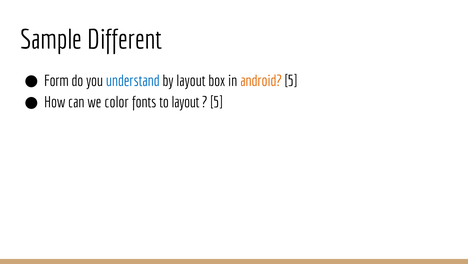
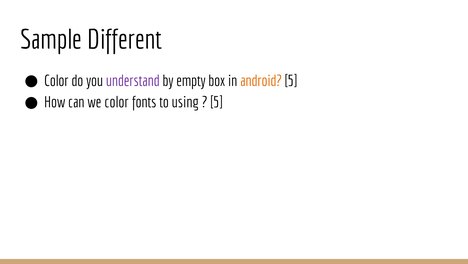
Form at (56, 81): Form -> Color
understand colour: blue -> purple
by layout: layout -> empty
to layout: layout -> using
